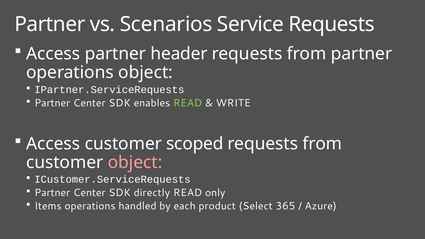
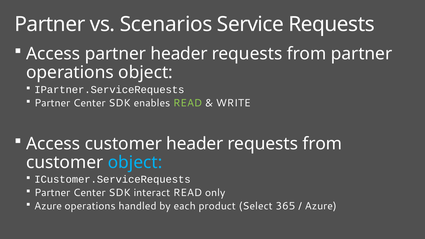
customer scoped: scoped -> header
object at (135, 162) colour: pink -> light blue
directly: directly -> interact
Items at (48, 206): Items -> Azure
